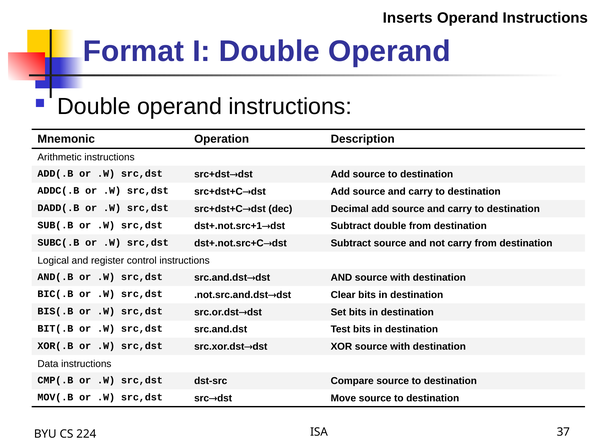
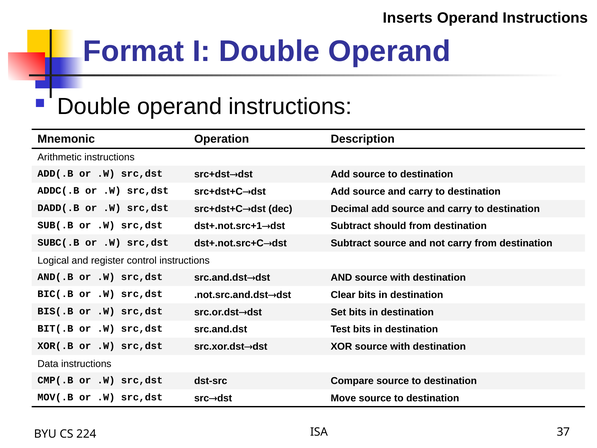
Subtract double: double -> should
